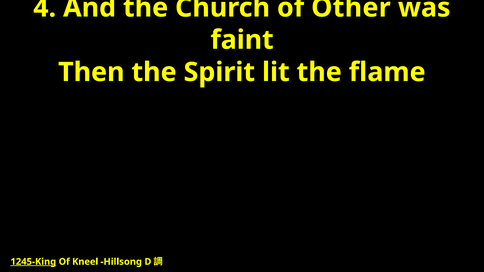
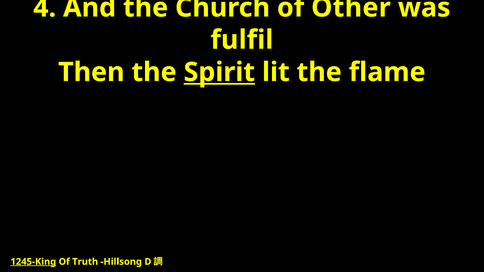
faint: faint -> fulfil
Spirit underline: none -> present
Kneel: Kneel -> Truth
